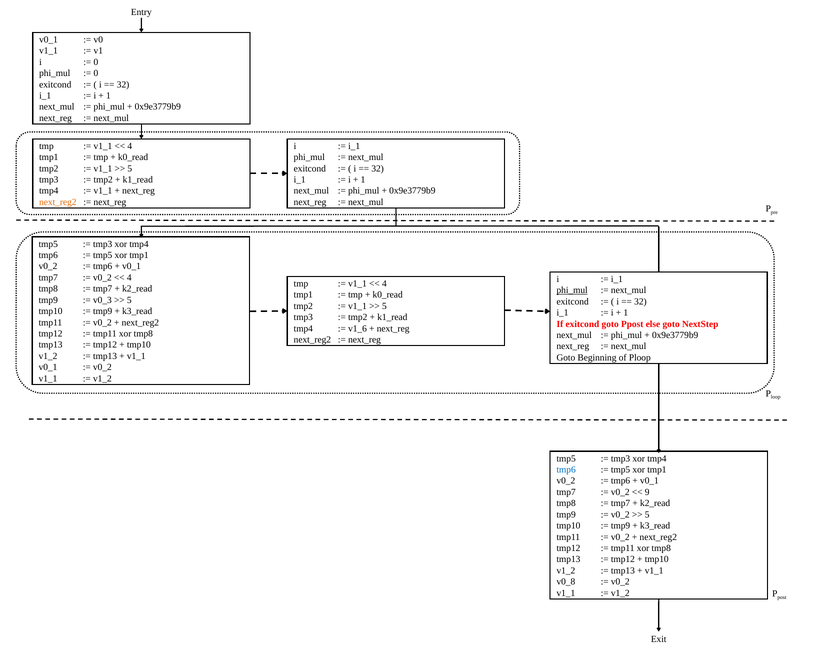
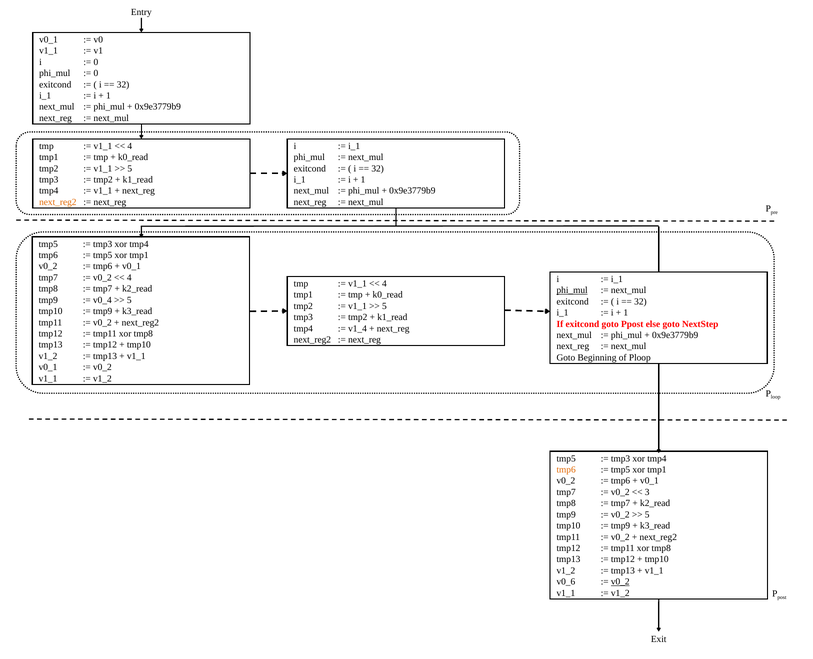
v0_3: v0_3 -> v0_4
v1_6: v1_6 -> v1_4
tmp6 at (566, 470) colour: blue -> orange
9: 9 -> 3
v0_8: v0_8 -> v0_6
v0_2 at (620, 582) underline: none -> present
